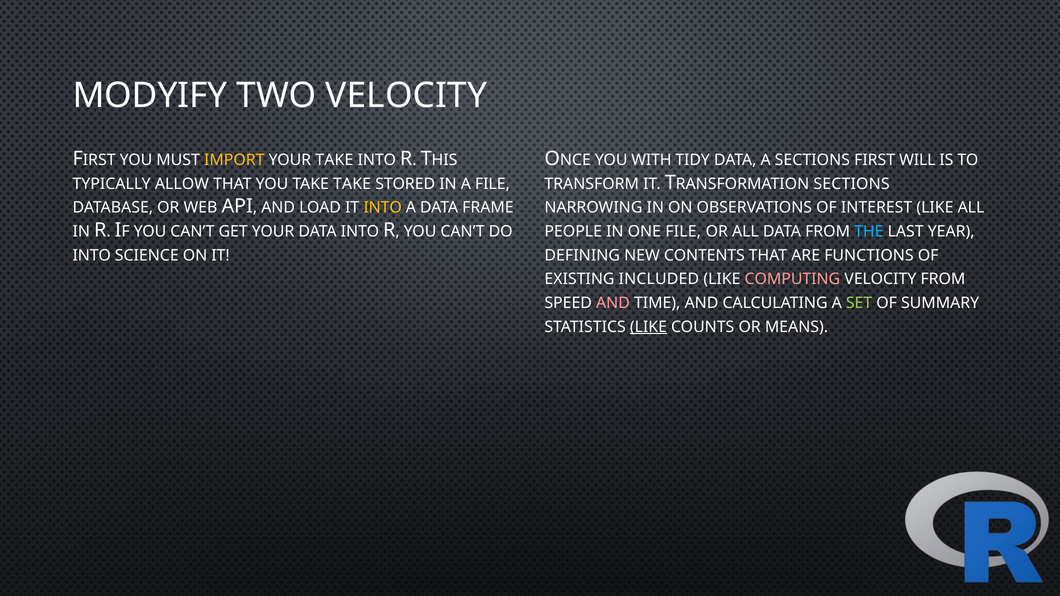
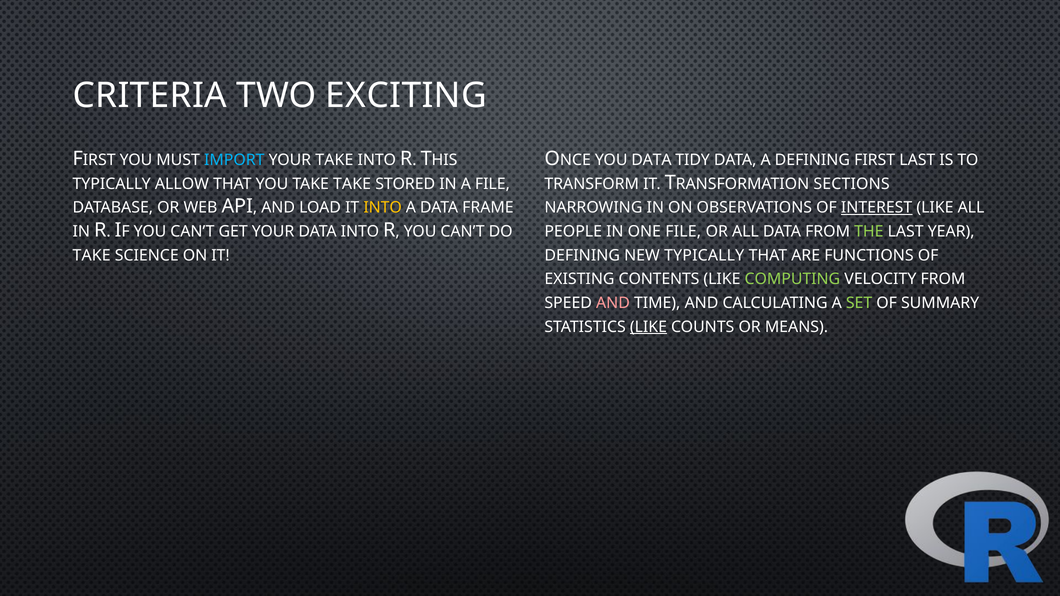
MODYIFY: MODYIFY -> CRITERIA
TWO VELOCITY: VELOCITY -> EXCITING
IMPORT colour: yellow -> light blue
YOU WITH: WITH -> DATA
A SECTIONS: SECTIONS -> DEFINING
FIRST WILL: WILL -> LAST
INTEREST underline: none -> present
THE colour: light blue -> light green
INTO at (92, 255): INTO -> TAKE
NEW CONTENTS: CONTENTS -> TYPICALLY
INCLUDED: INCLUDED -> CONTENTS
COMPUTING colour: pink -> light green
